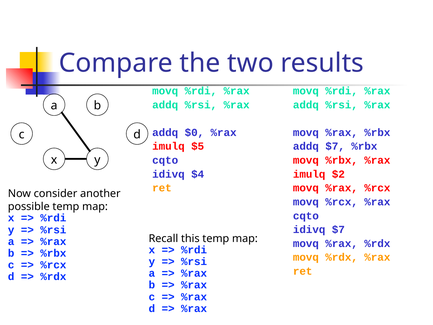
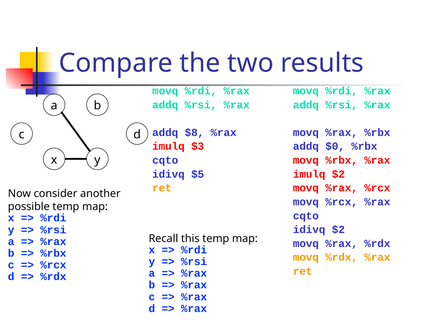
$0: $0 -> $8
$5: $5 -> $3
addq $7: $7 -> $0
$4: $4 -> $5
idivq $7: $7 -> $2
